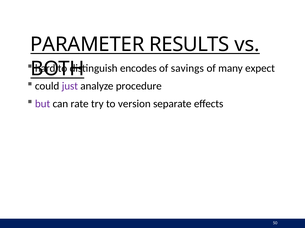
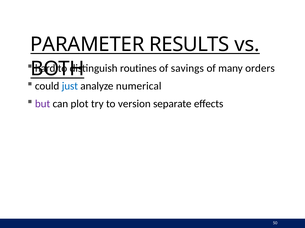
encodes: encodes -> routines
expect: expect -> orders
just colour: purple -> blue
procedure: procedure -> numerical
rate: rate -> plot
